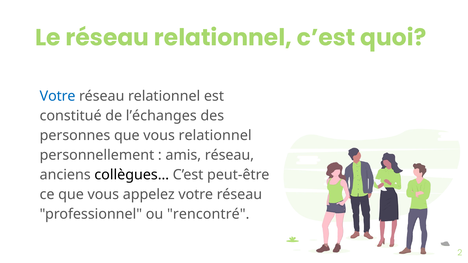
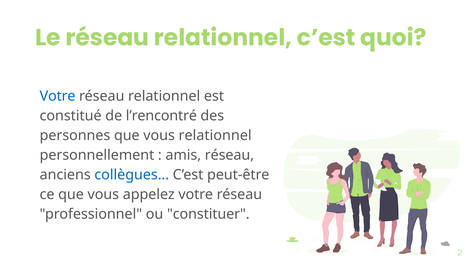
l’échanges: l’échanges -> l’rencontré
collègues… colour: black -> blue
rencontré: rencontré -> constituer
